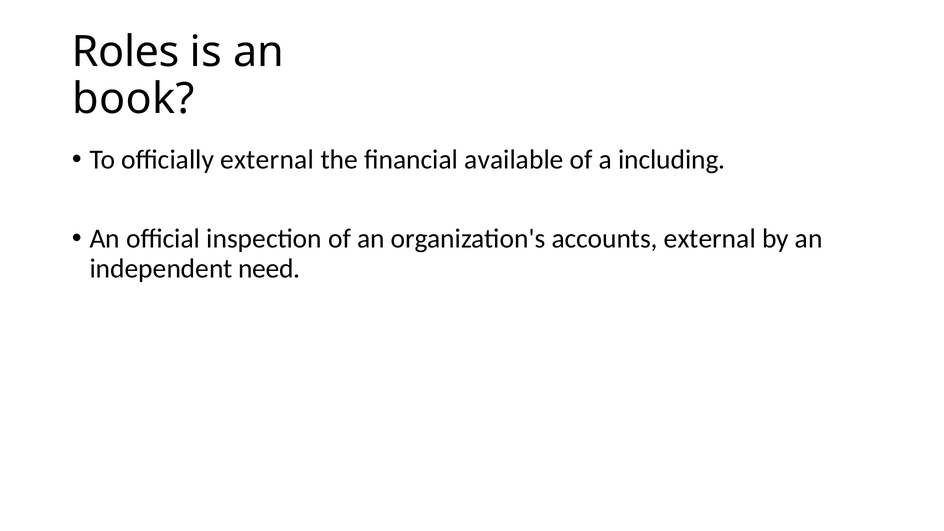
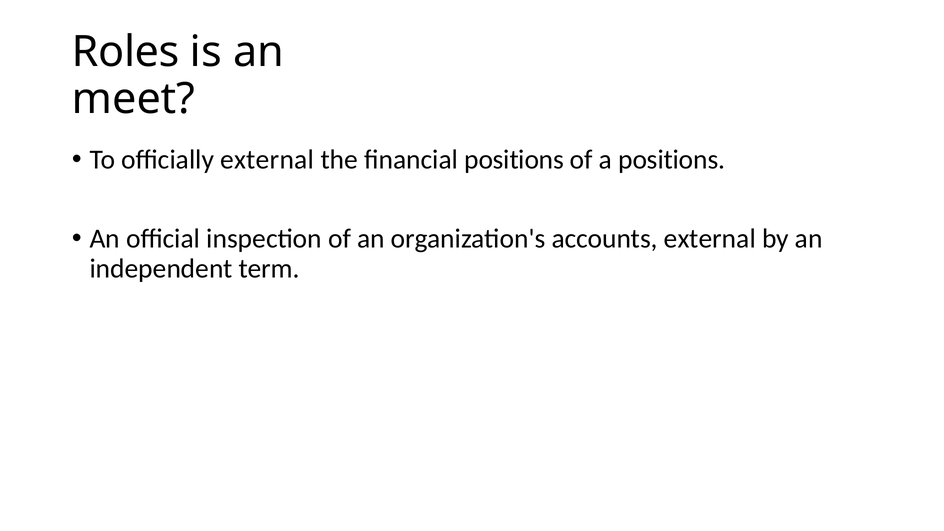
book: book -> meet
financial available: available -> positions
a including: including -> positions
need: need -> term
